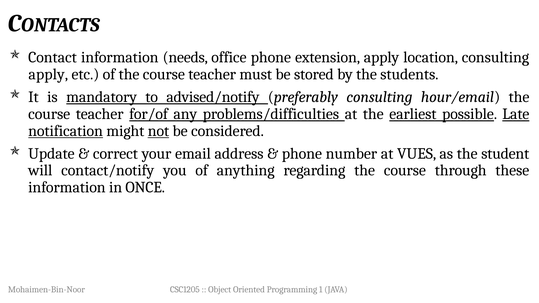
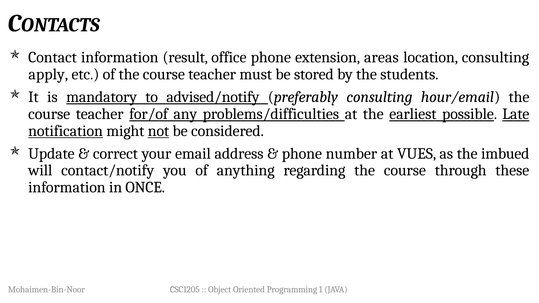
needs: needs -> result
extension apply: apply -> areas
student: student -> imbued
